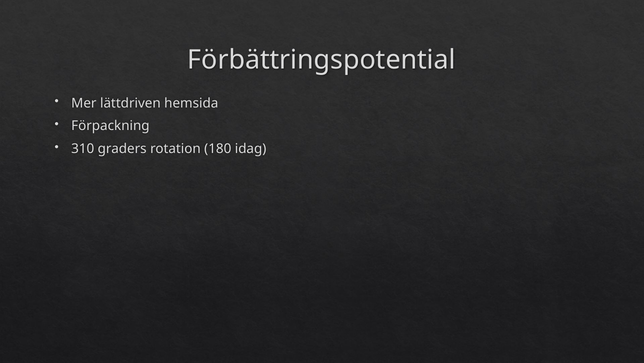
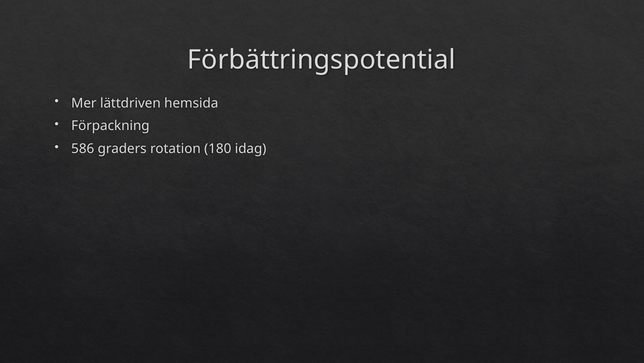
310: 310 -> 586
